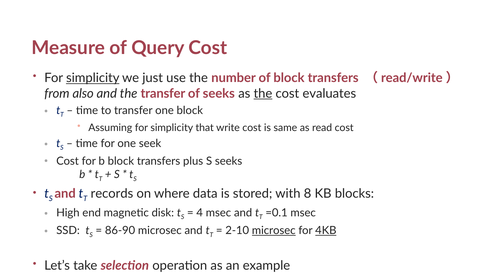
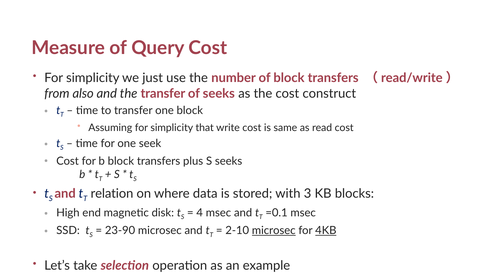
simplicity at (93, 78) underline: present -> none
the at (263, 94) underline: present -> none
evaluates: evaluates -> construct
records: records -> relation
8: 8 -> 3
86-90: 86-90 -> 23-90
